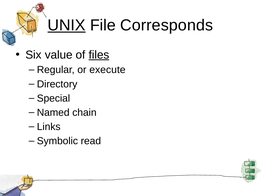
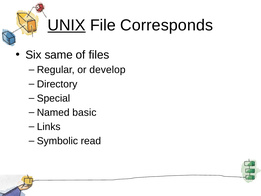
value: value -> same
files underline: present -> none
execute: execute -> develop
chain: chain -> basic
